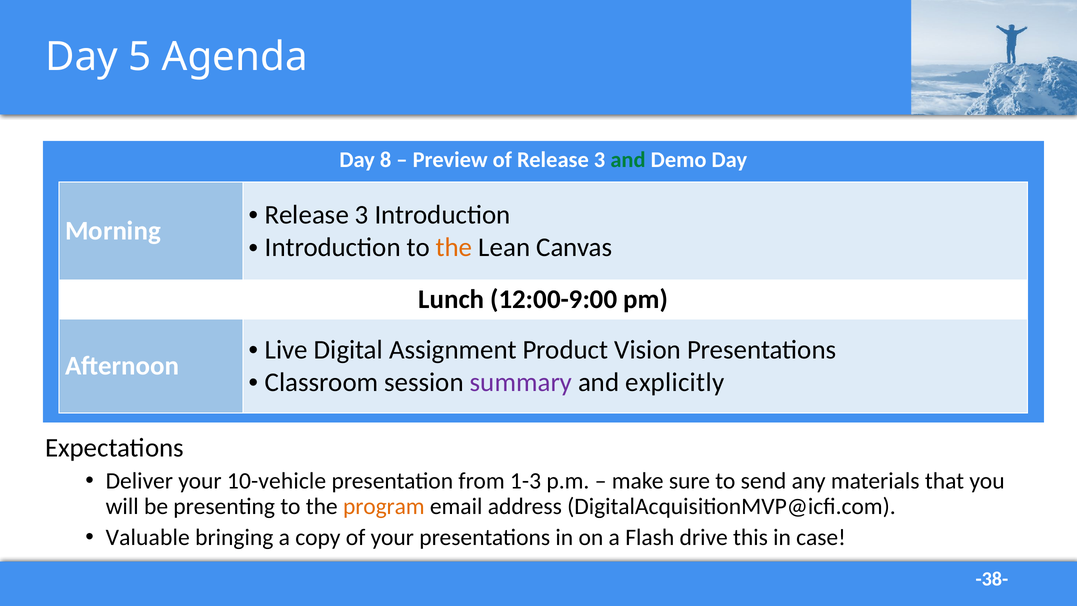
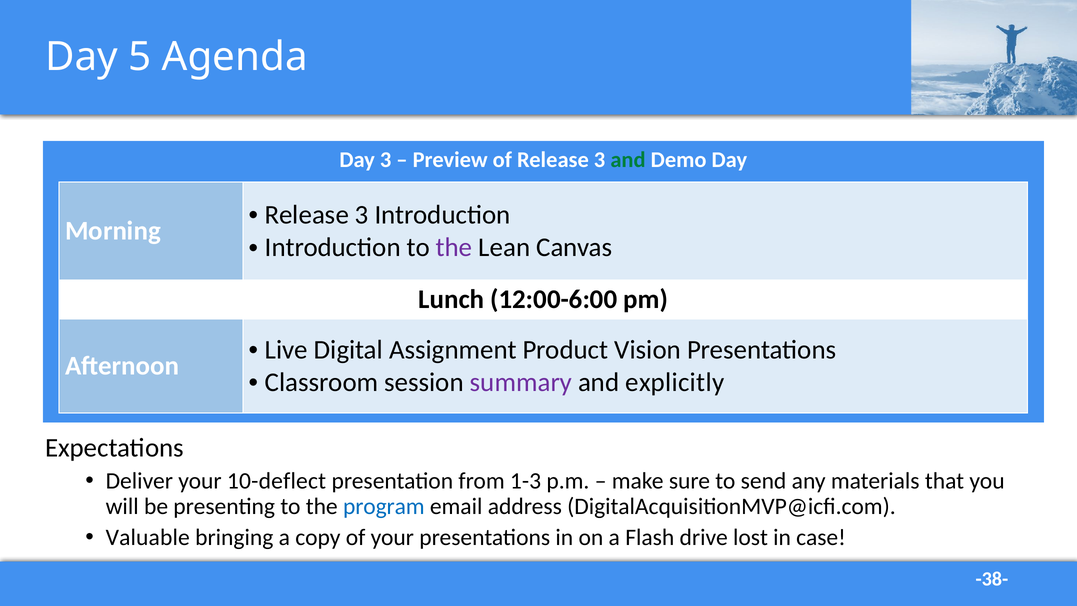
Day 8: 8 -> 3
the at (454, 247) colour: orange -> purple
12:00-9:00: 12:00-9:00 -> 12:00-6:00
10-vehicle: 10-vehicle -> 10-deflect
program colour: orange -> blue
this: this -> lost
